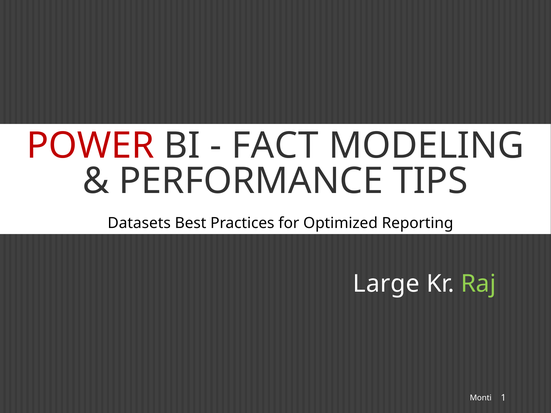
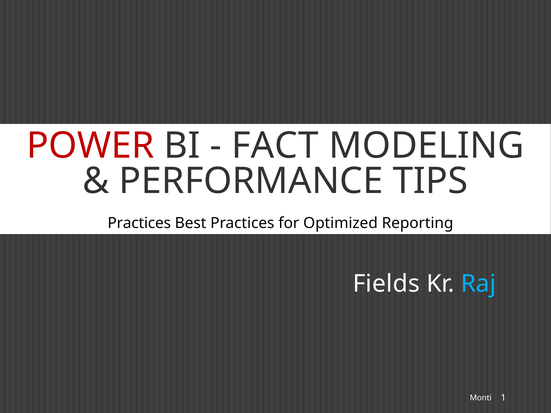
Datasets at (139, 223): Datasets -> Practices
Large: Large -> Fields
Raj colour: light green -> light blue
